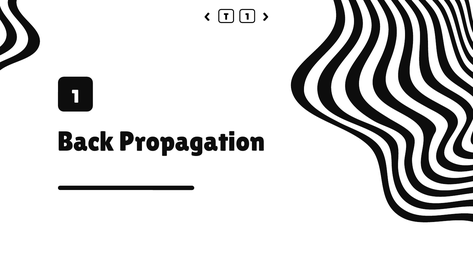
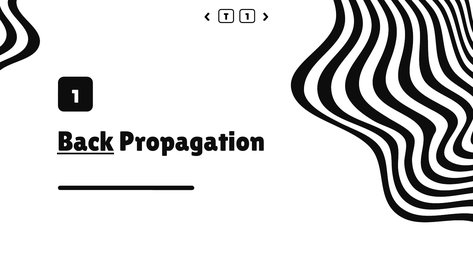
Back underline: none -> present
